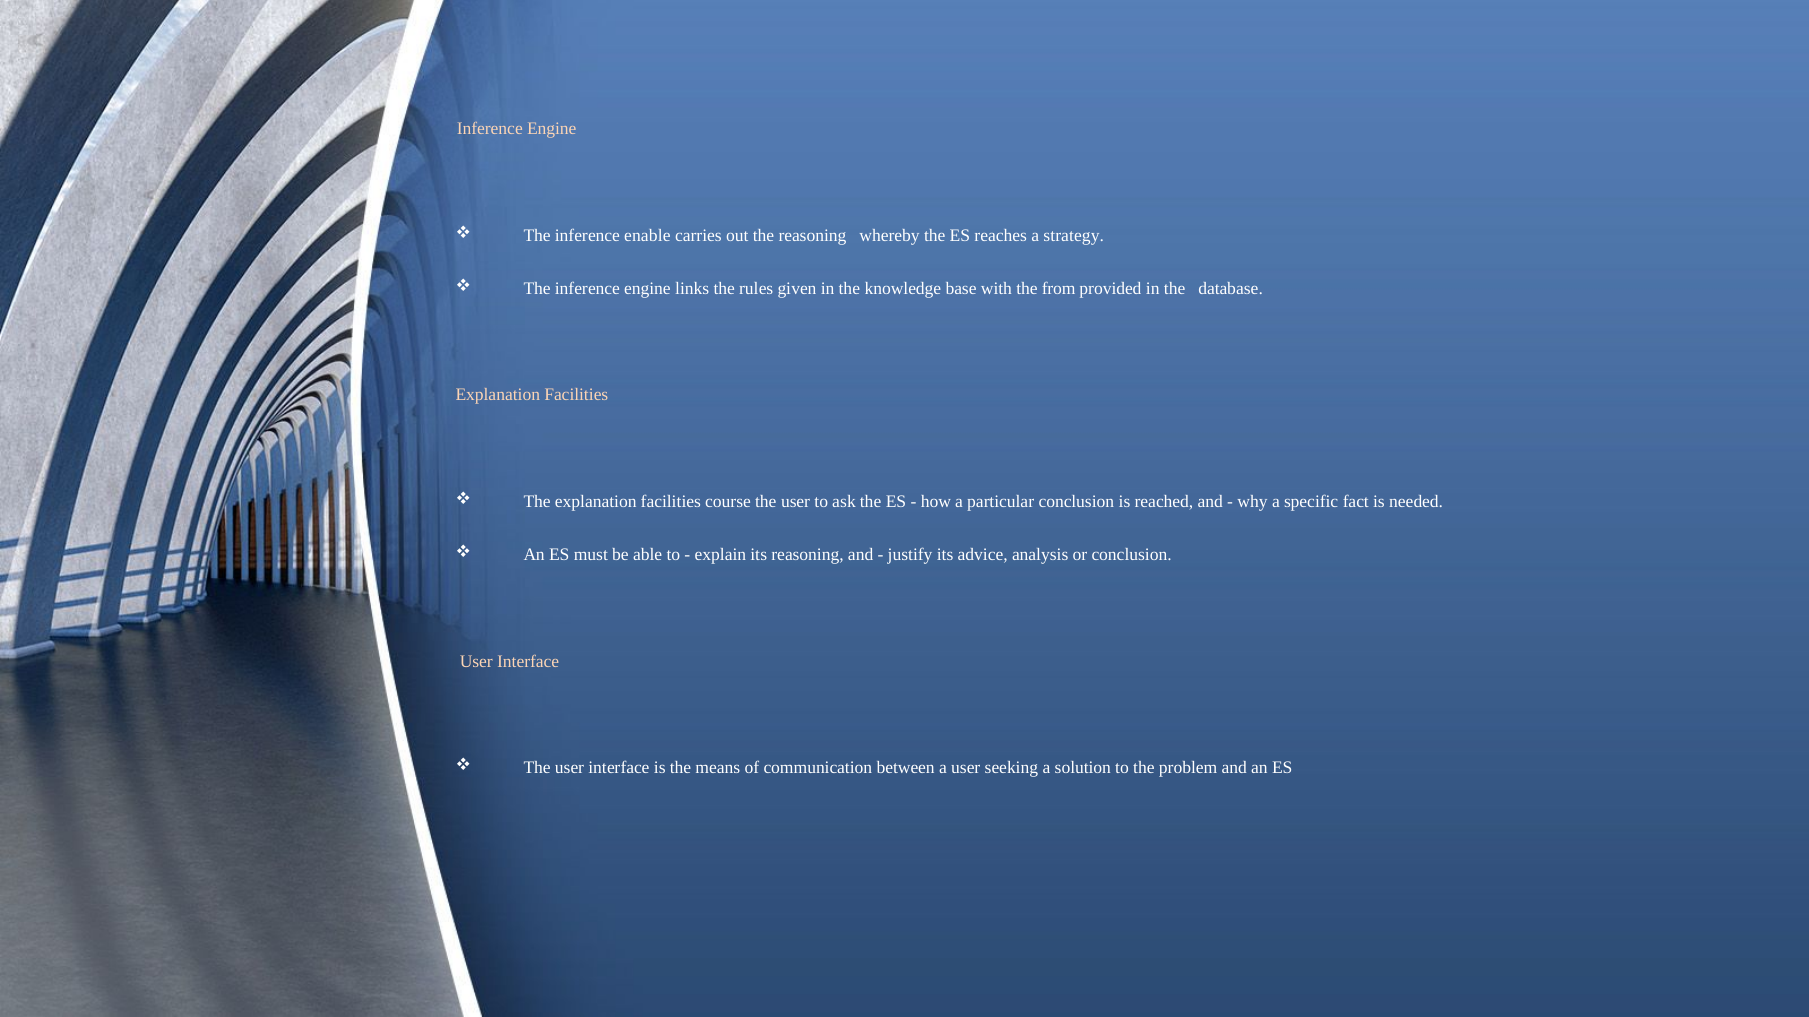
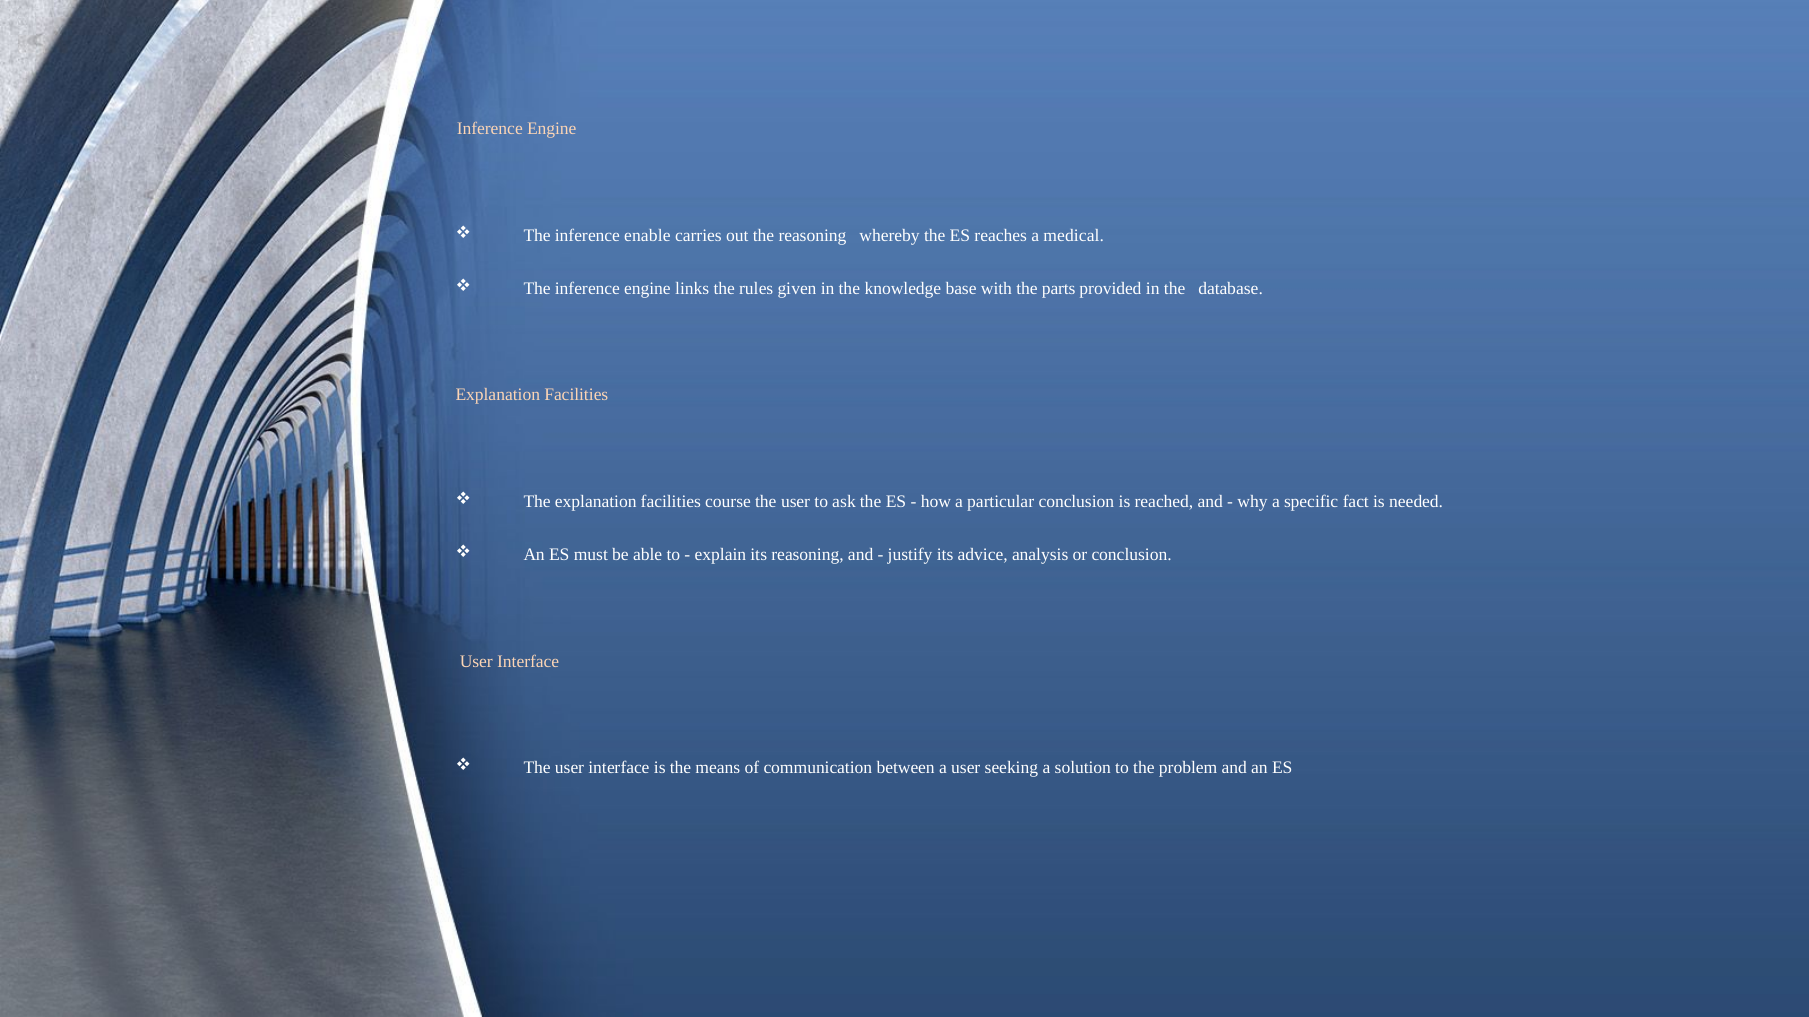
strategy: strategy -> medical
from: from -> parts
